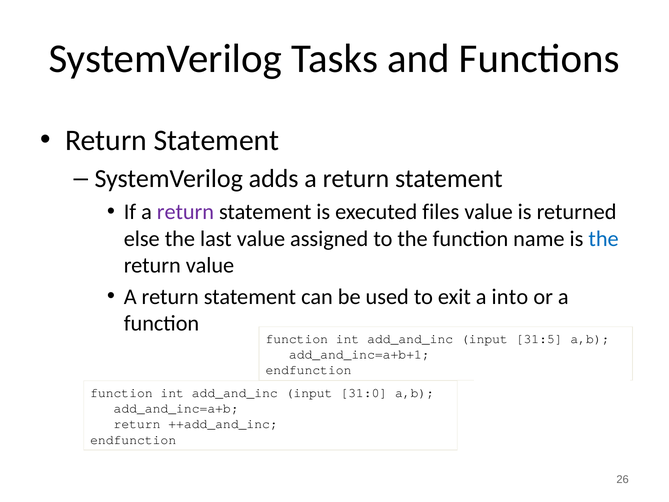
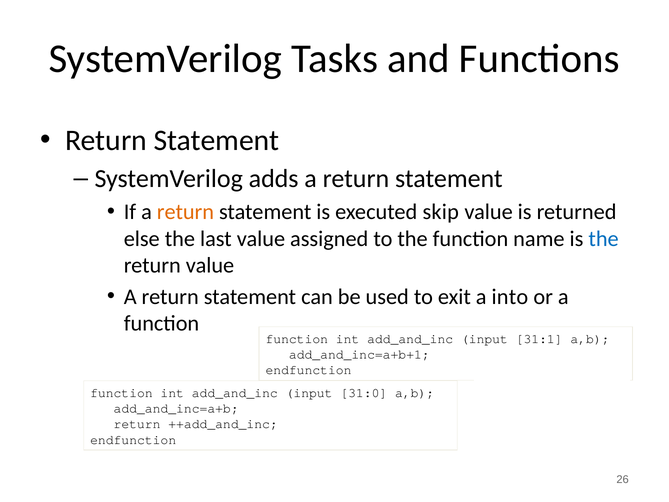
return at (185, 212) colour: purple -> orange
files: files -> skip
31:5: 31:5 -> 31:1
